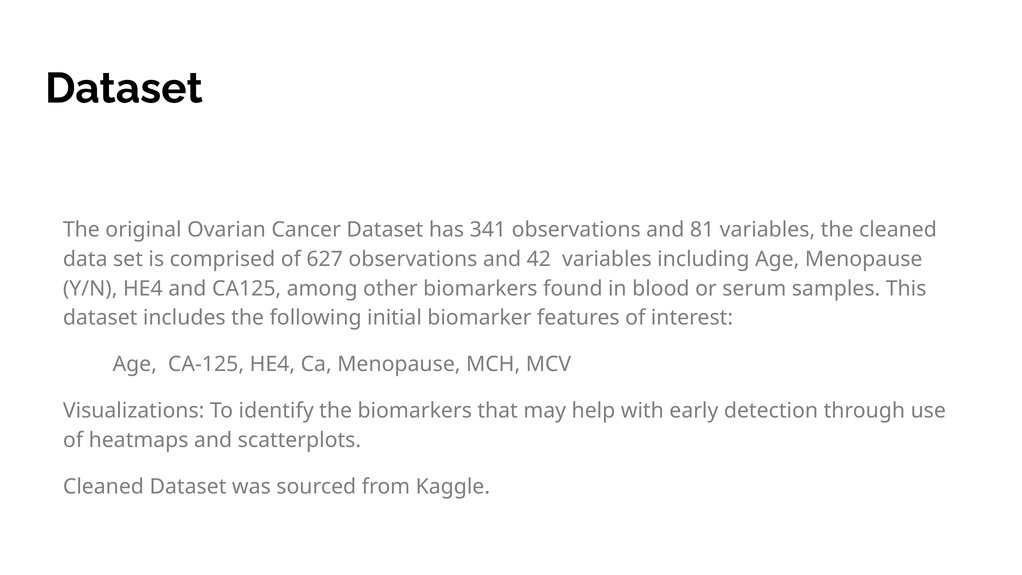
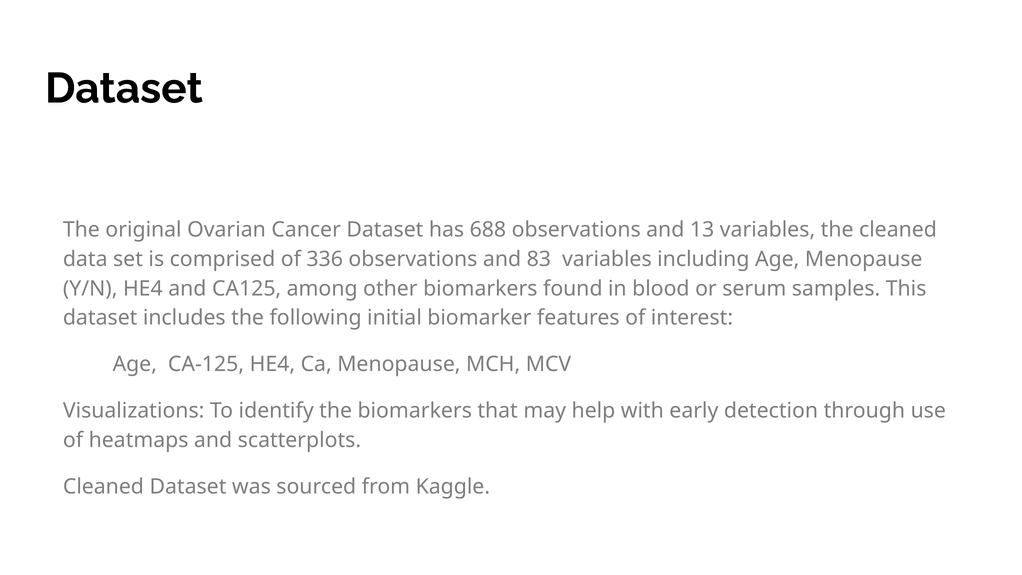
341: 341 -> 688
81: 81 -> 13
627: 627 -> 336
42: 42 -> 83
